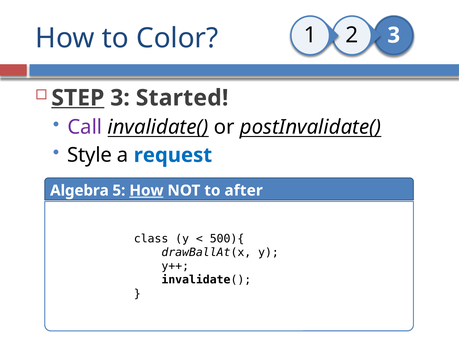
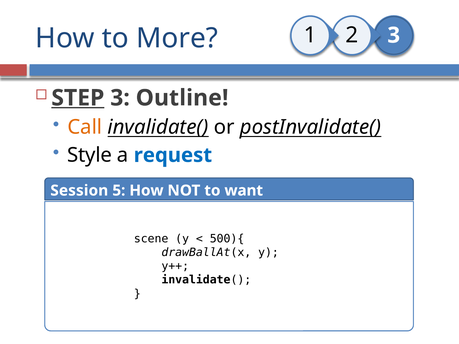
Color: Color -> More
Started: Started -> Outline
Call colour: purple -> orange
Algebra: Algebra -> Session
How at (146, 191) underline: present -> none
after: after -> want
class: class -> scene
